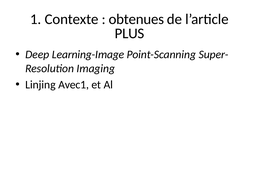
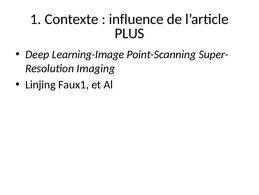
obtenues: obtenues -> influence
Avec1: Avec1 -> Faux1
